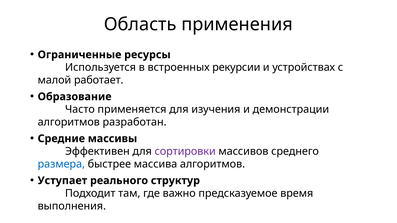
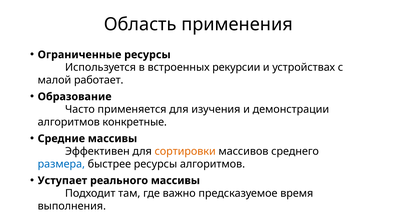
разработан: разработан -> конкретные
сортировки colour: purple -> orange
быстрее массива: массива -> ресурсы
реального структур: структур -> массивы
